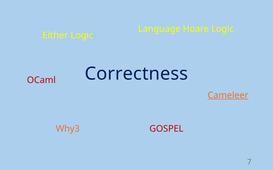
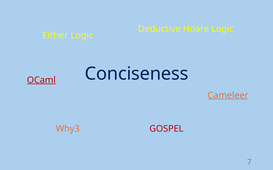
Language: Language -> Deductive
Correctness: Correctness -> Conciseness
OCaml underline: none -> present
